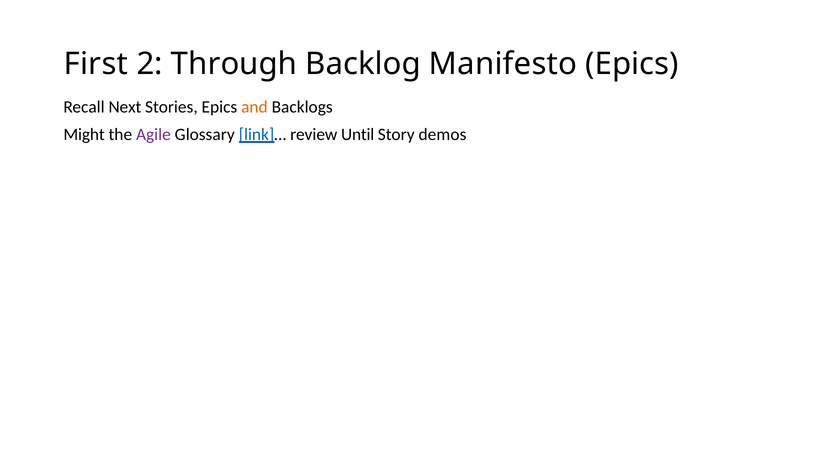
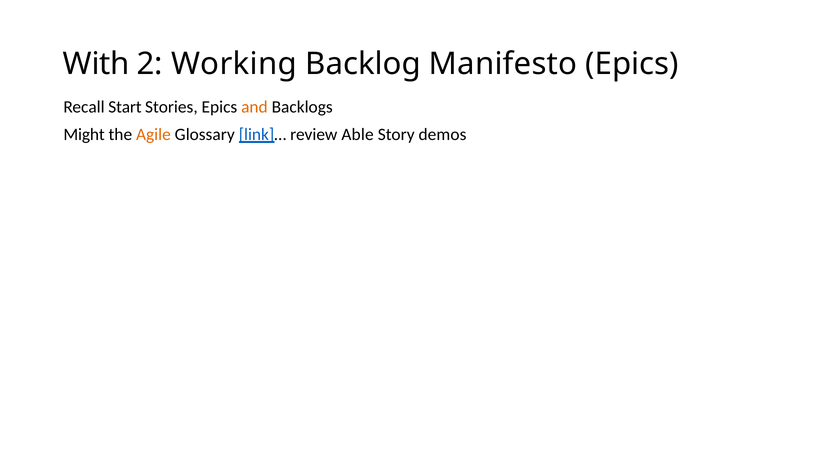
First: First -> With
Through: Through -> Working
Next: Next -> Start
Agile colour: purple -> orange
Until: Until -> Able
